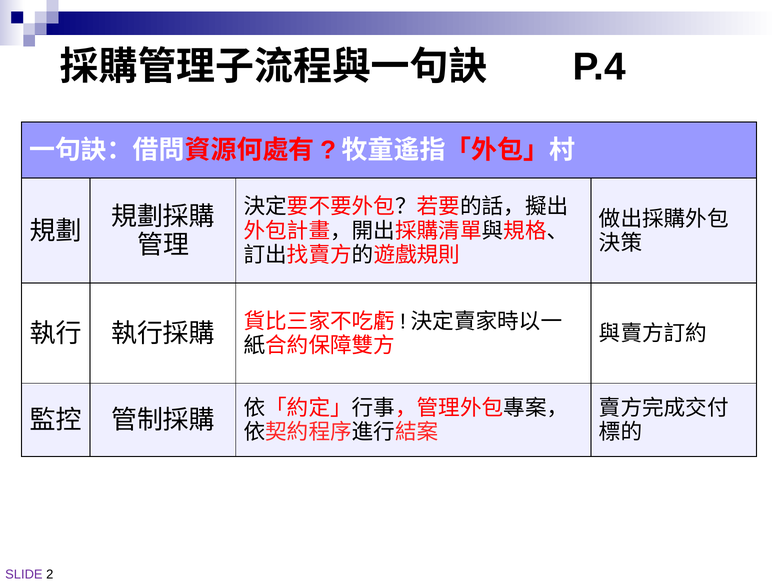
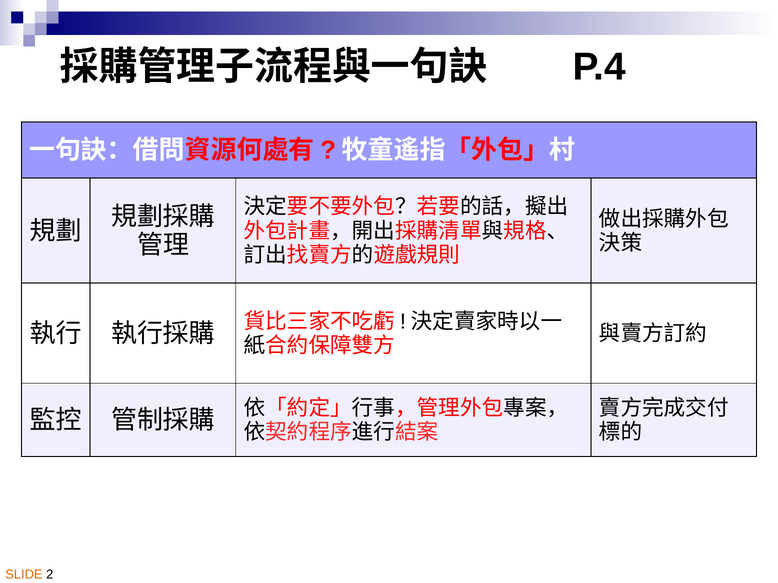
SLIDE colour: purple -> orange
